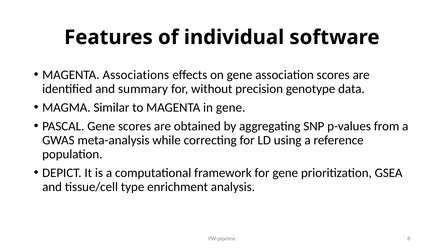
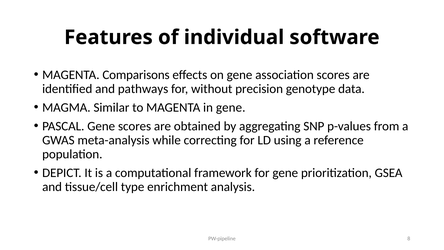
Associations: Associations -> Comparisons
summary: summary -> pathways
